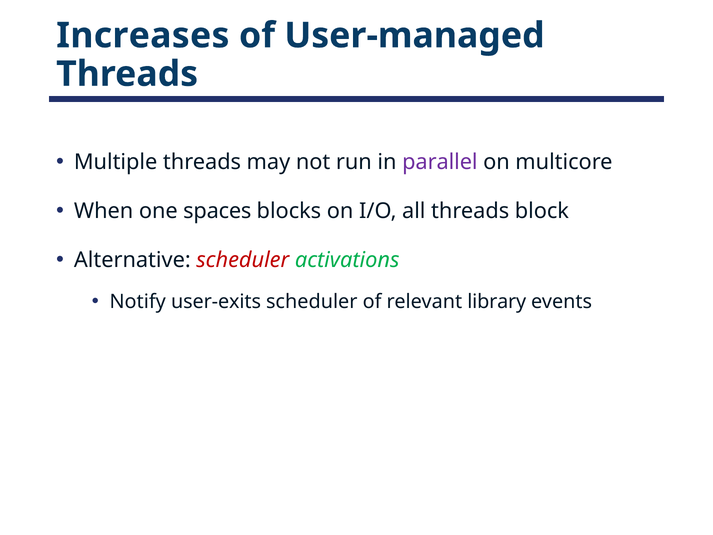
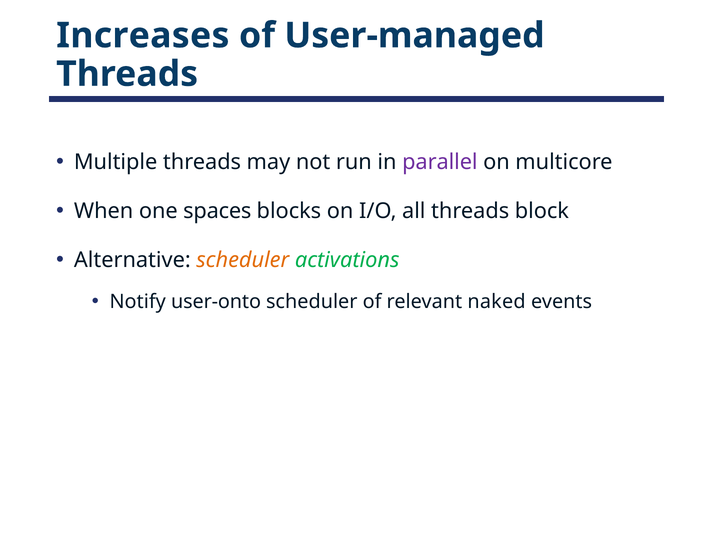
scheduler at (243, 260) colour: red -> orange
user-exits: user-exits -> user-onto
library: library -> naked
